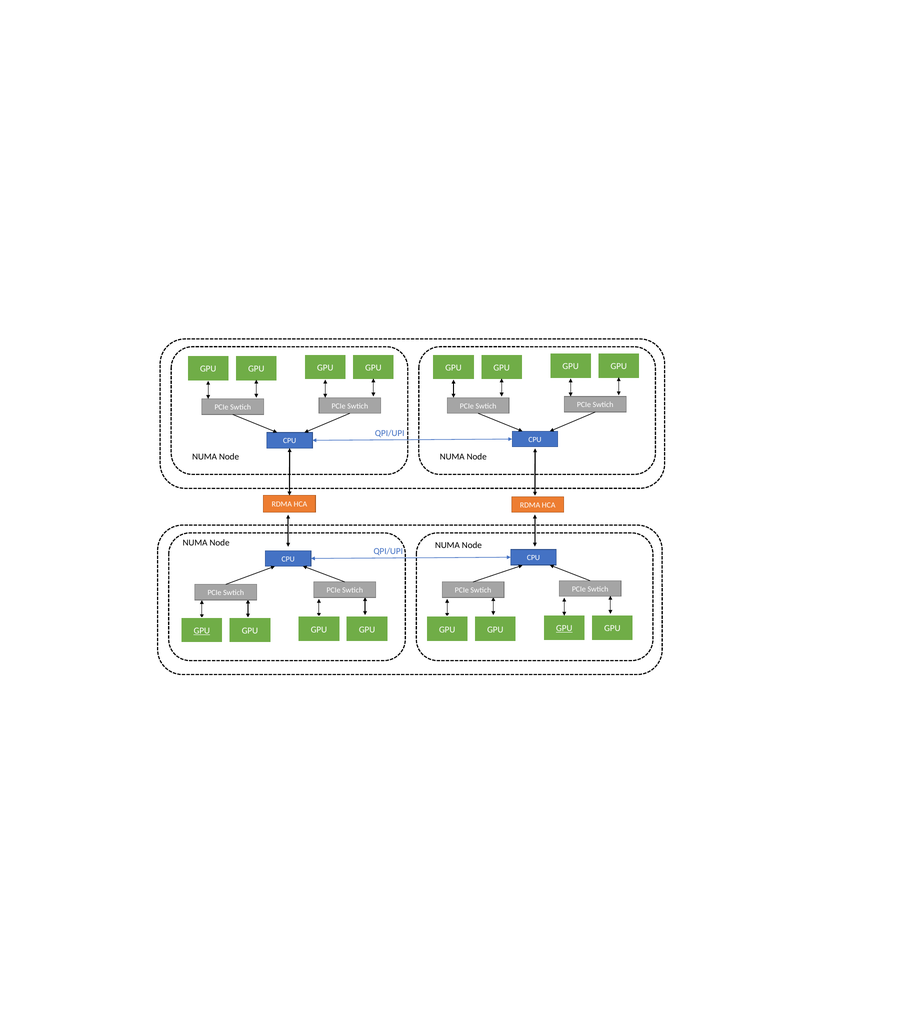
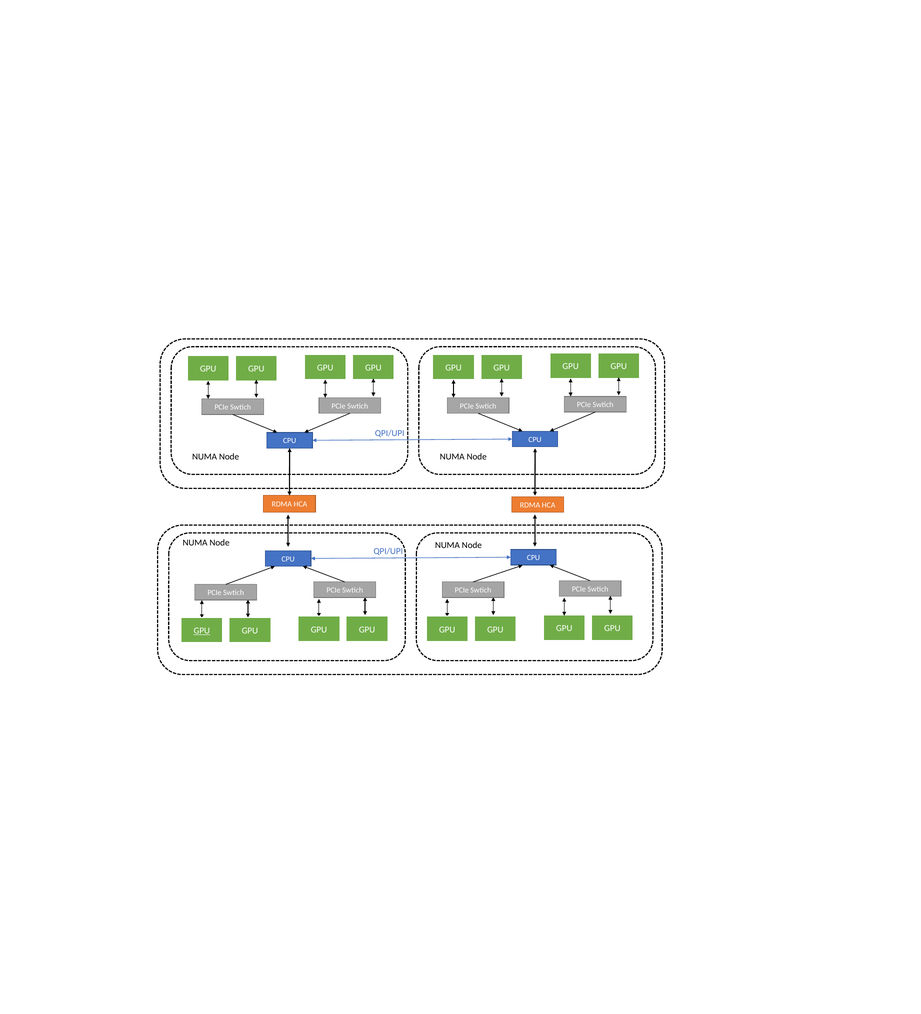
GPU at (564, 628) underline: present -> none
